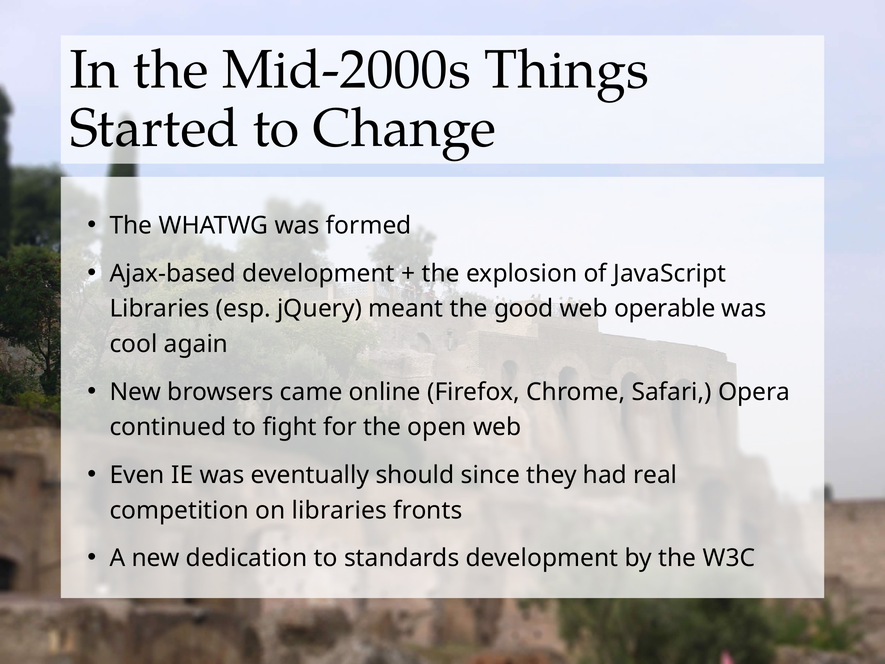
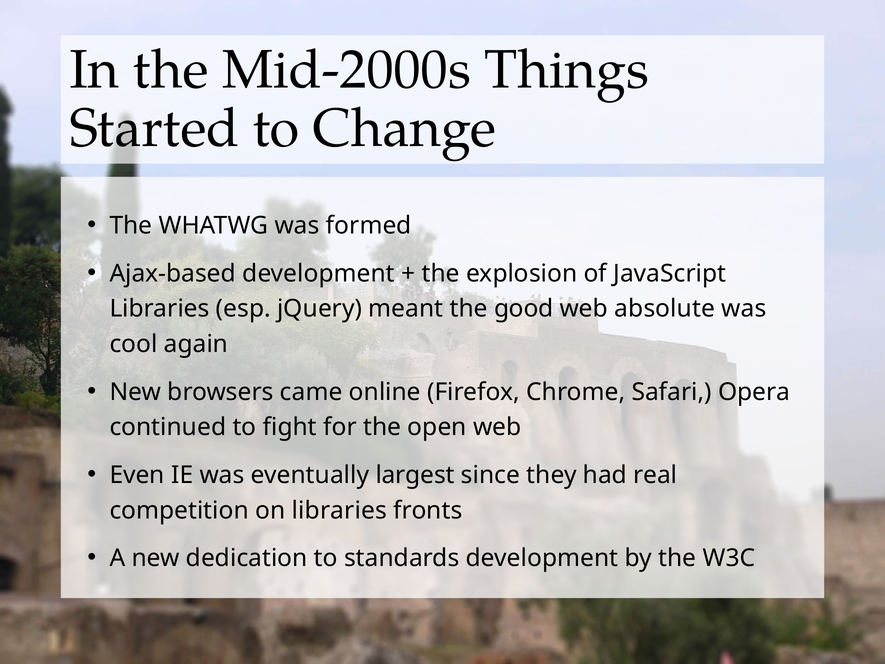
operable: operable -> absolute
should: should -> largest
